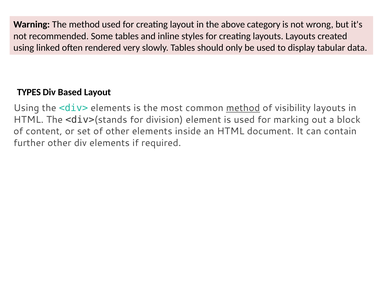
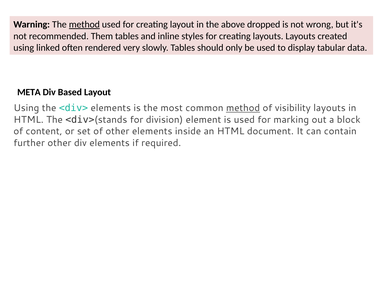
method at (84, 24) underline: none -> present
category: category -> dropped
Some: Some -> Them
TYPES: TYPES -> META
